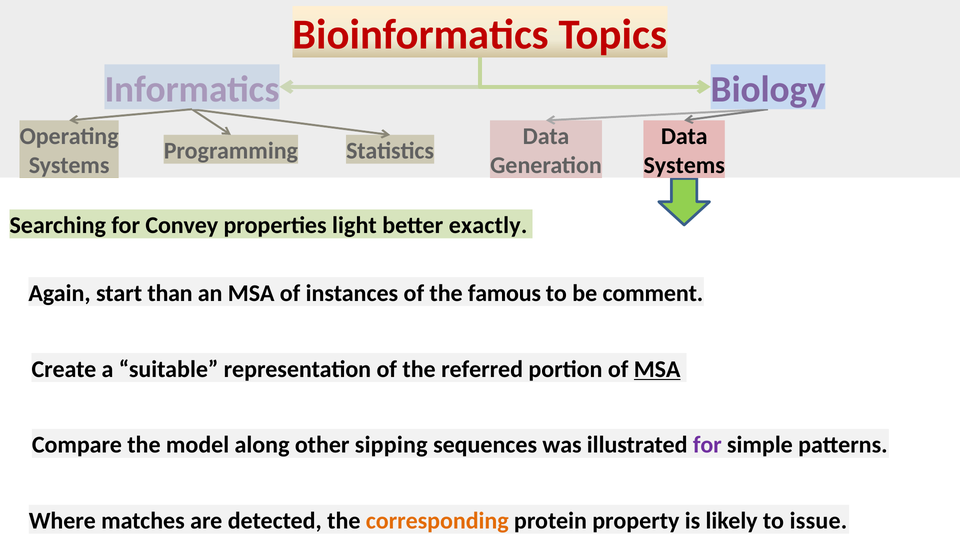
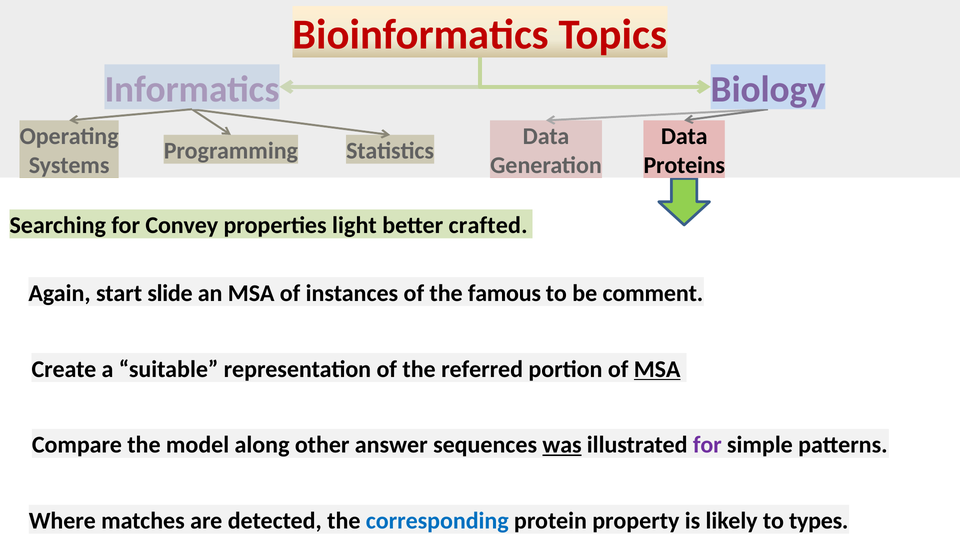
Systems at (684, 165): Systems -> Proteins
exactly: exactly -> crafted
than: than -> slide
sipping: sipping -> answer
was underline: none -> present
corresponding colour: orange -> blue
issue: issue -> types
